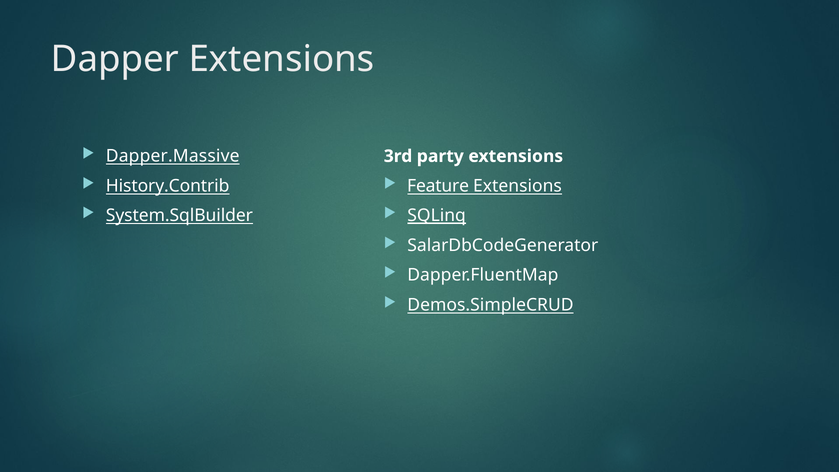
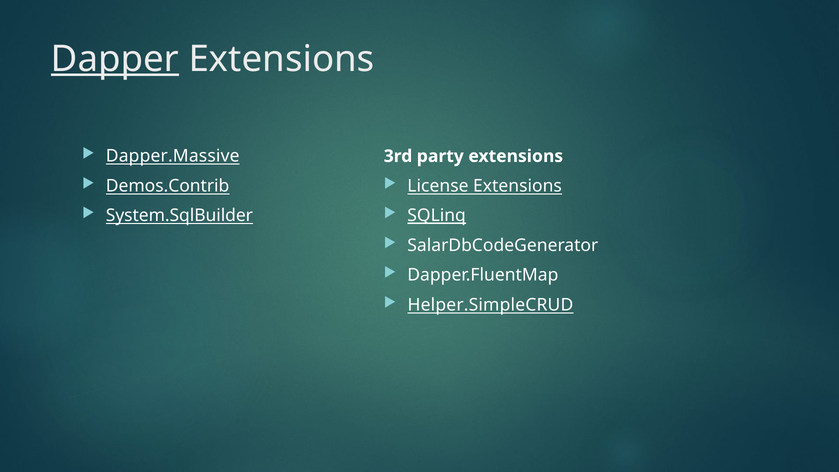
Dapper underline: none -> present
History.Contrib: History.Contrib -> Demos.Contrib
Feature: Feature -> License
Demos.SimpleCRUD: Demos.SimpleCRUD -> Helper.SimpleCRUD
